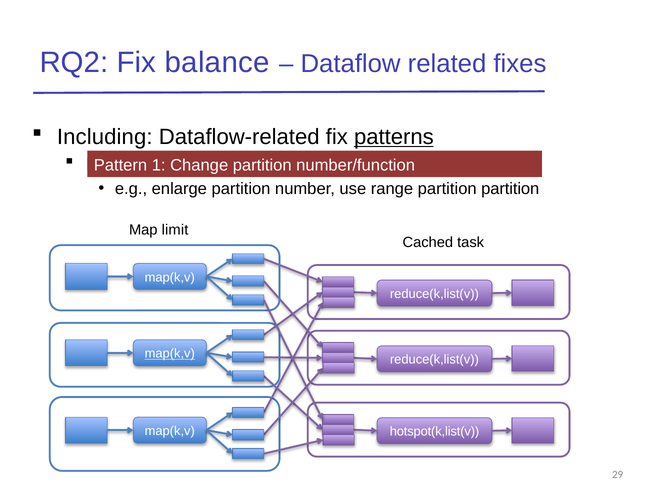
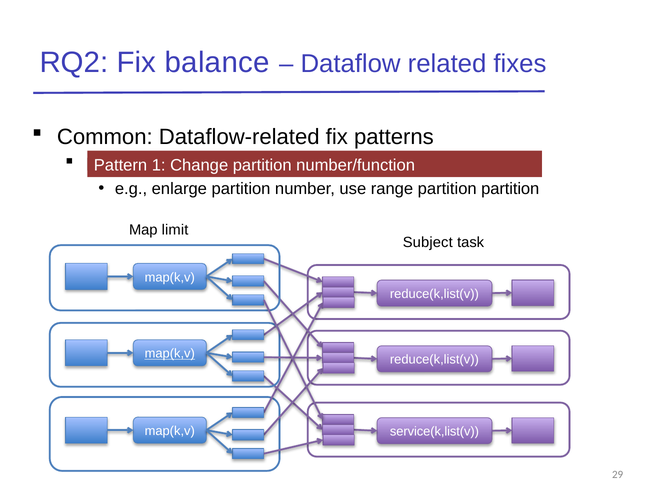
Including: Including -> Common
patterns underline: present -> none
Cached: Cached -> Subject
hotspot(k,list(v: hotspot(k,list(v -> service(k,list(v
